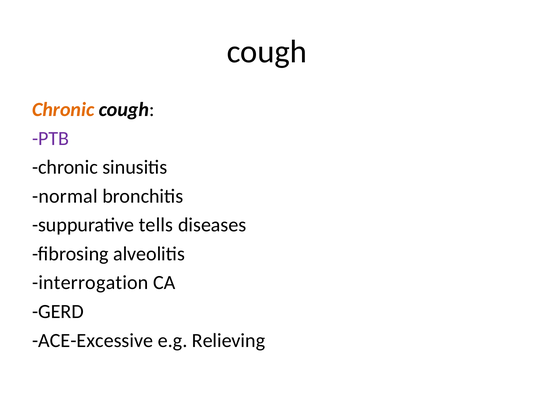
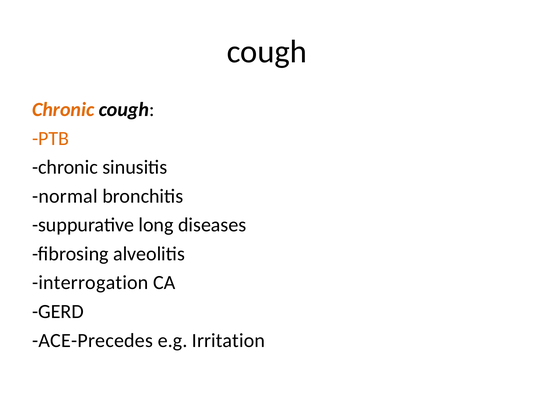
PTB colour: purple -> orange
tells: tells -> long
ACE-Excessive: ACE-Excessive -> ACE-Precedes
Relieving: Relieving -> Irritation
